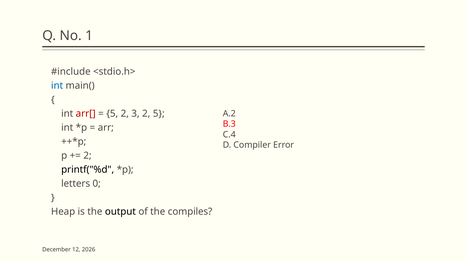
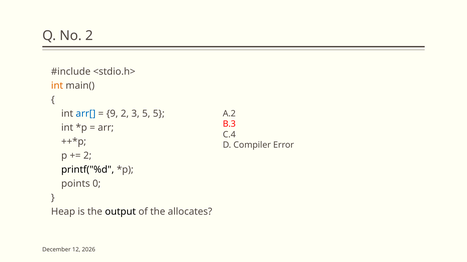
No 1: 1 -> 2
int at (57, 86) colour: blue -> orange
arr[ colour: red -> blue
5 at (112, 114): 5 -> 9
3 2: 2 -> 5
letters: letters -> points
compiles: compiles -> allocates
